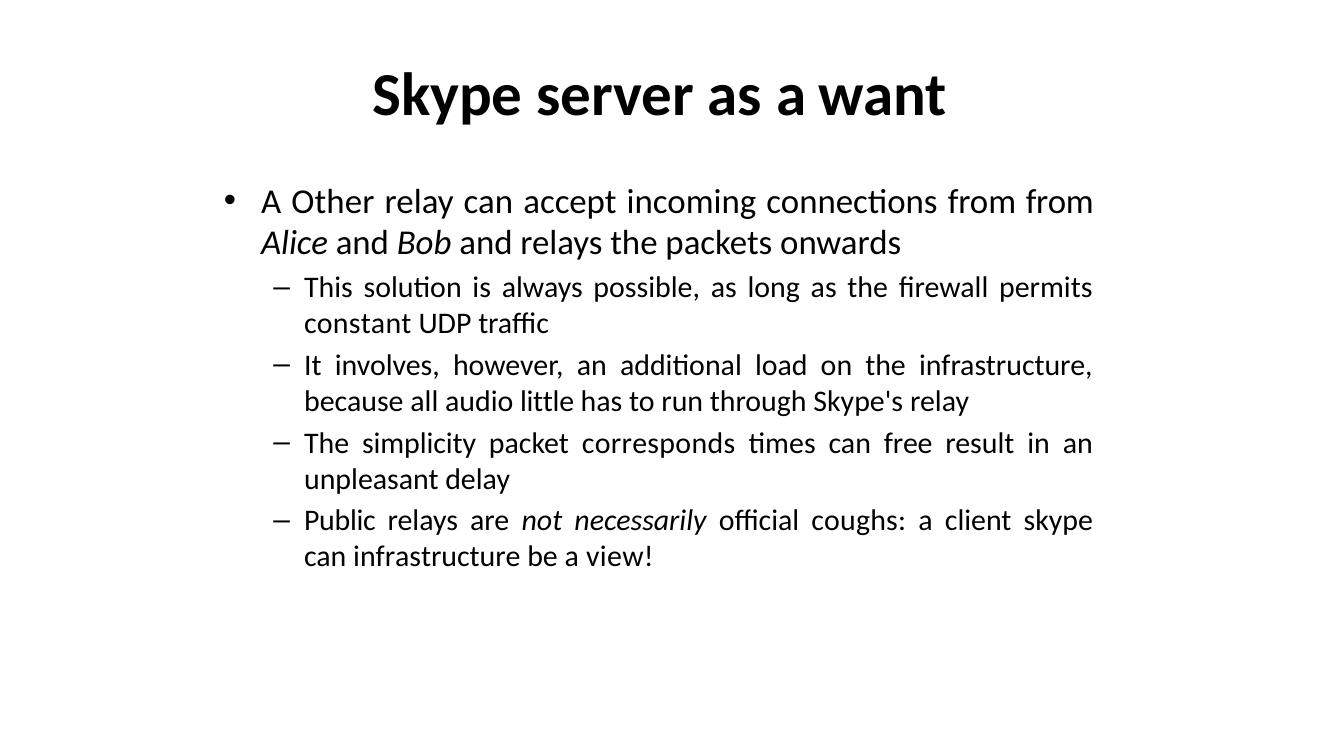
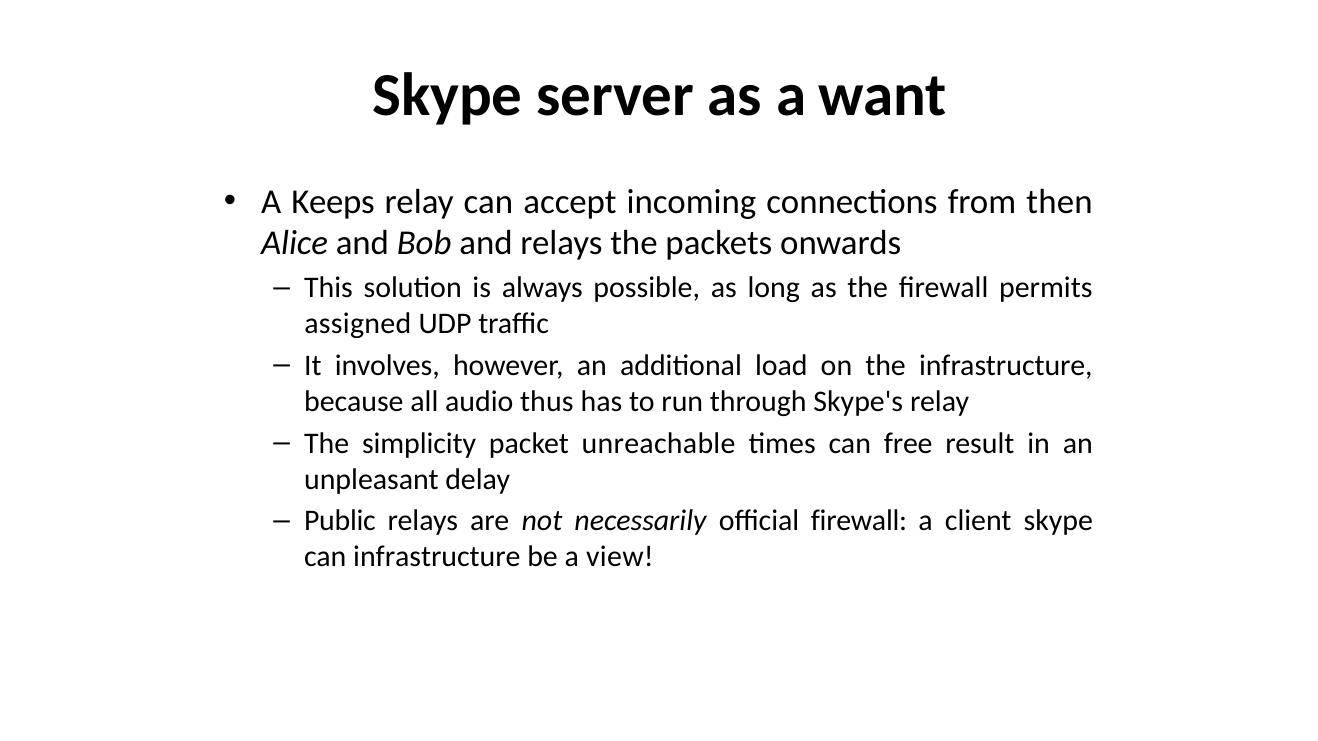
Other: Other -> Keeps
from from: from -> then
constant: constant -> assigned
little: little -> thus
corresponds: corresponds -> unreachable
official coughs: coughs -> firewall
